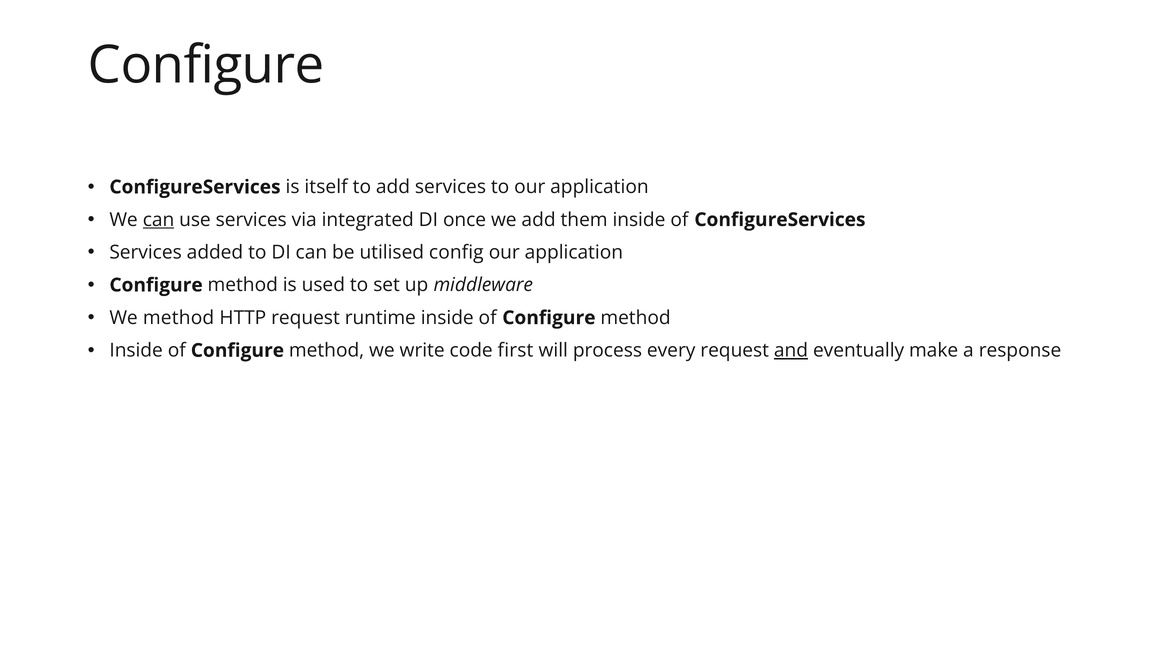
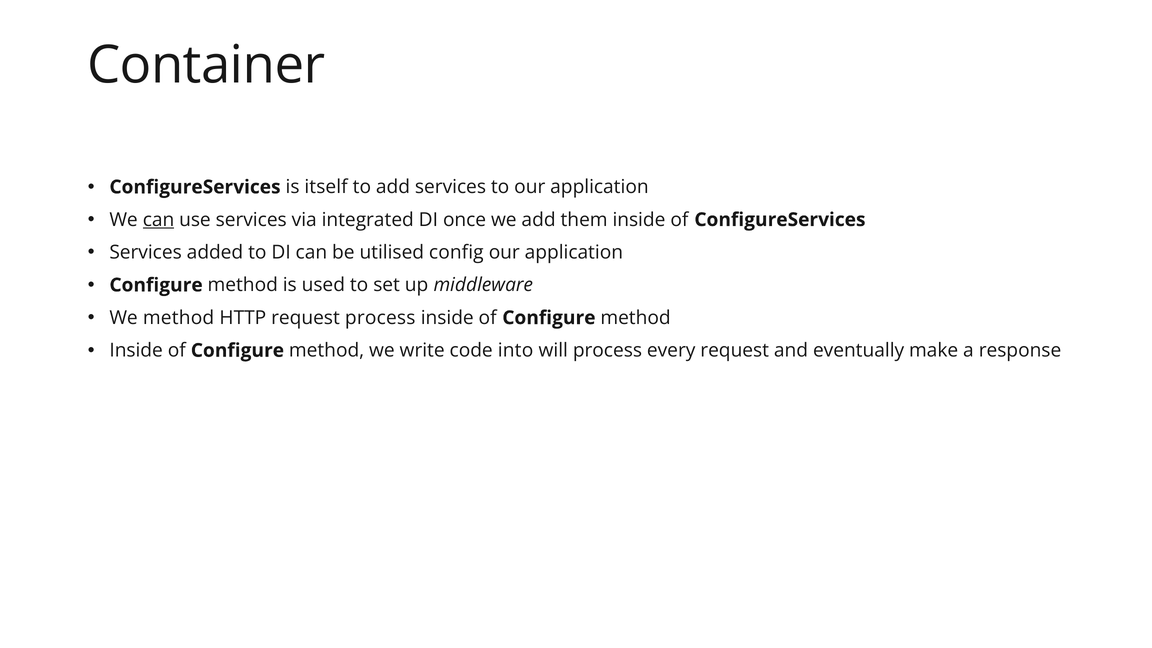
Configure at (206, 65): Configure -> Container
request runtime: runtime -> process
first: first -> into
and underline: present -> none
